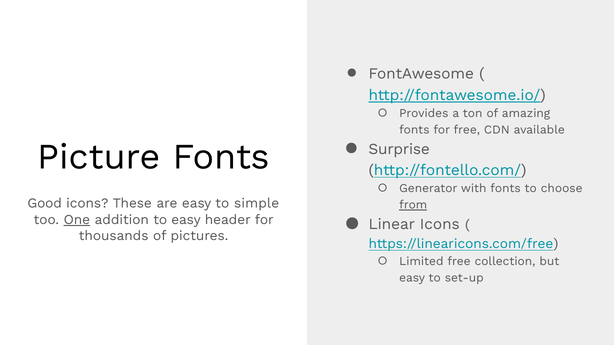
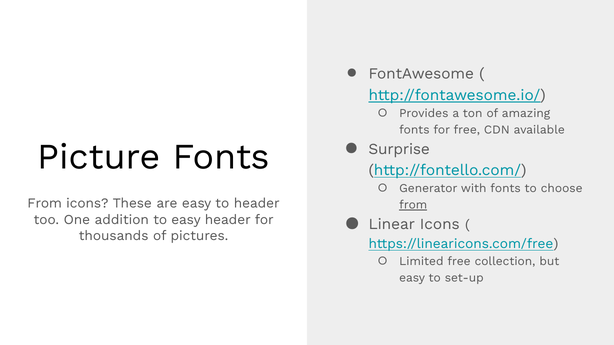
Good at (45, 203): Good -> From
to simple: simple -> header
One underline: present -> none
